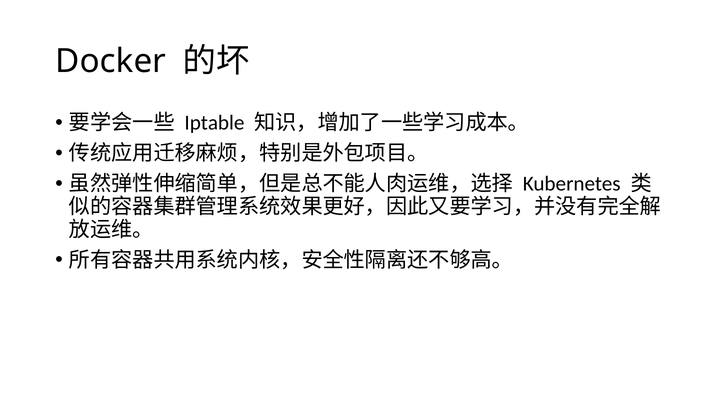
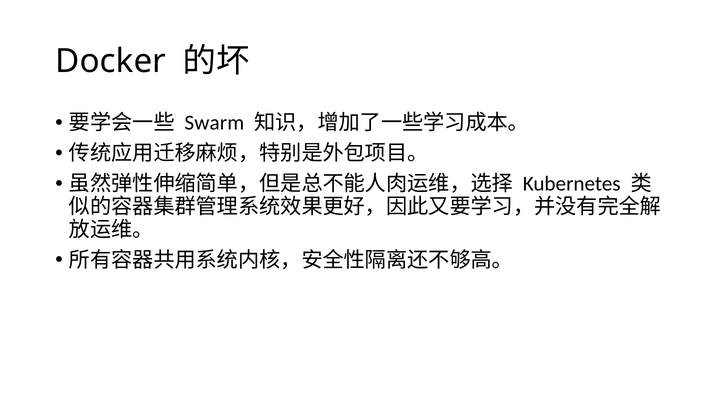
Iptable: Iptable -> Swarm
